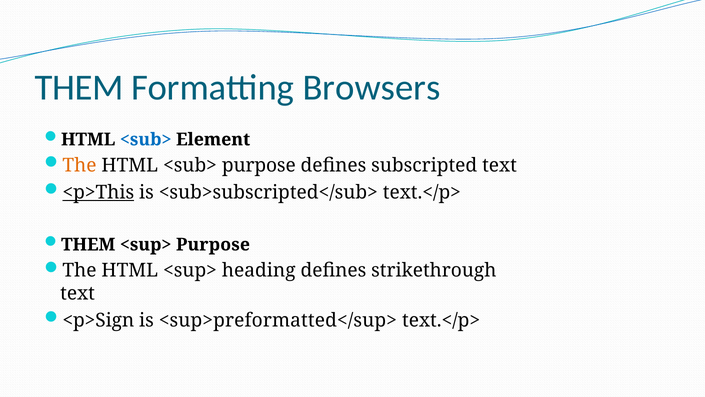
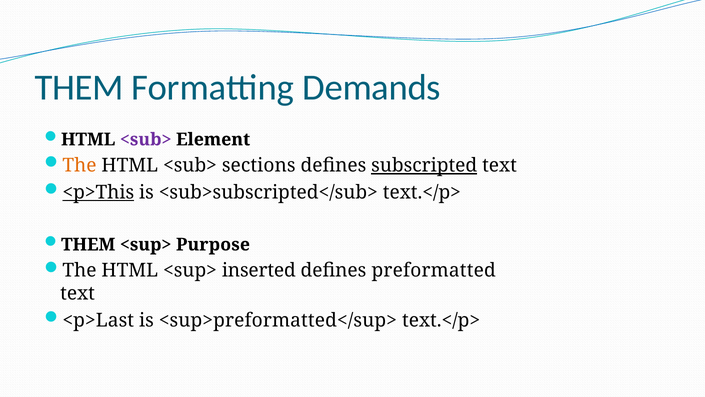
Browsers: Browsers -> Demands
<sub> at (146, 139) colour: blue -> purple
<sub> purpose: purpose -> sections
subscripted underline: none -> present
heading: heading -> inserted
strikethrough: strikethrough -> preformatted
<p>Sign: <p>Sign -> <p>Last
